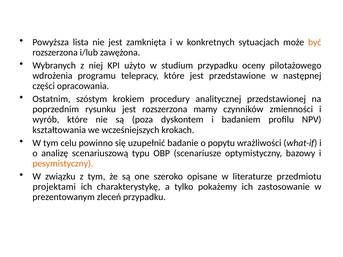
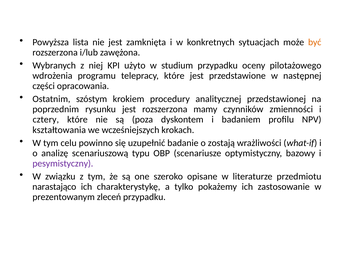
wyrób: wyrób -> cztery
popytu: popytu -> zostają
pesymistyczny colour: orange -> purple
projektami: projektami -> narastająco
